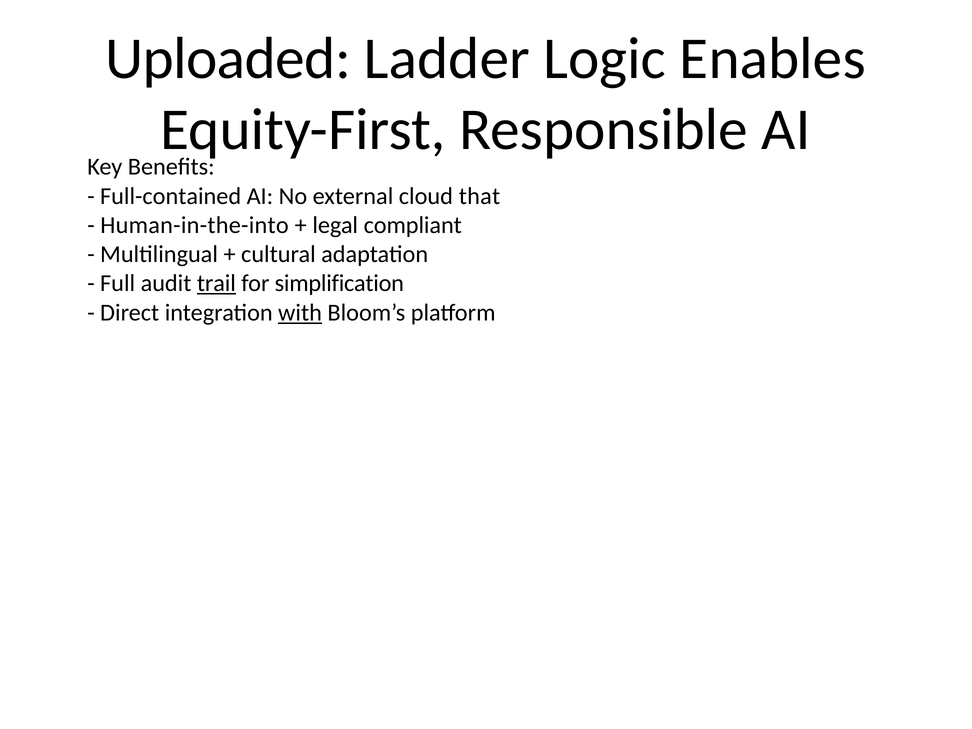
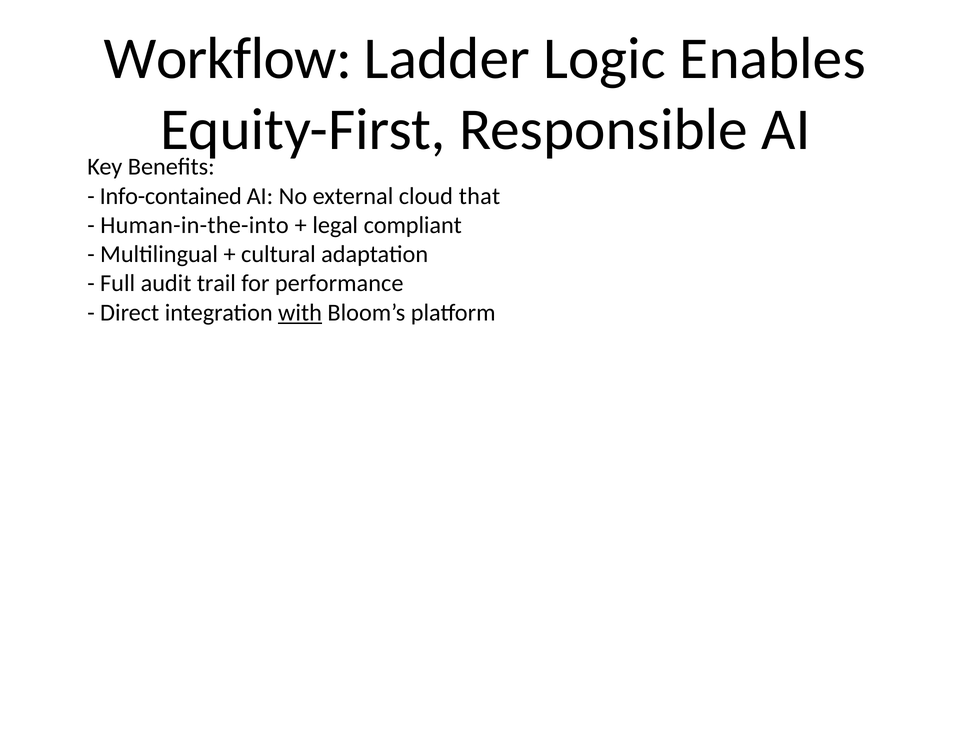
Uploaded: Uploaded -> Workflow
Full-contained: Full-contained -> Info-contained
trail underline: present -> none
simplification: simplification -> performance
